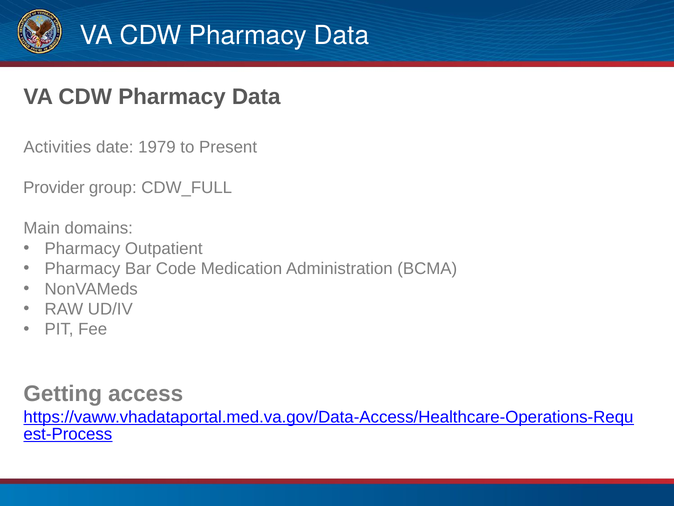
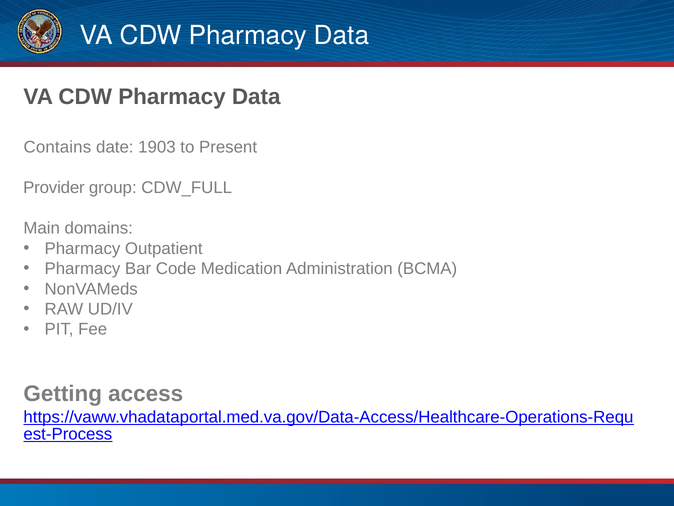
Activities: Activities -> Contains
1979: 1979 -> 1903
